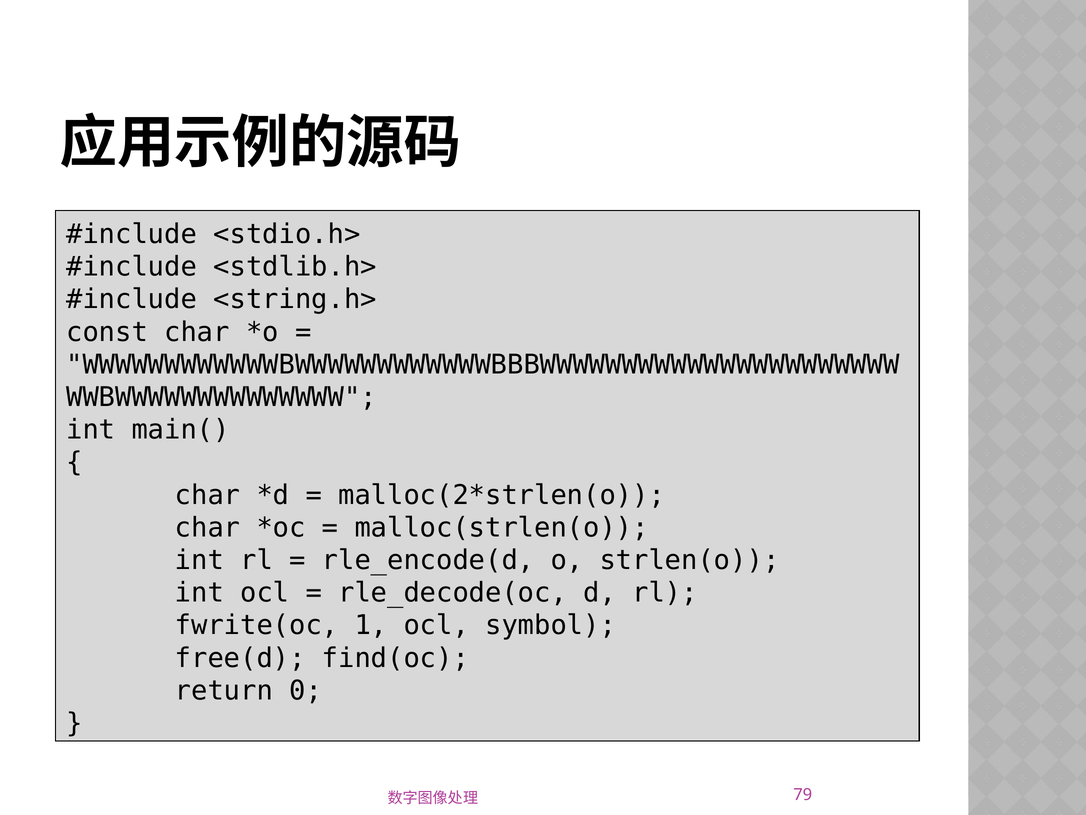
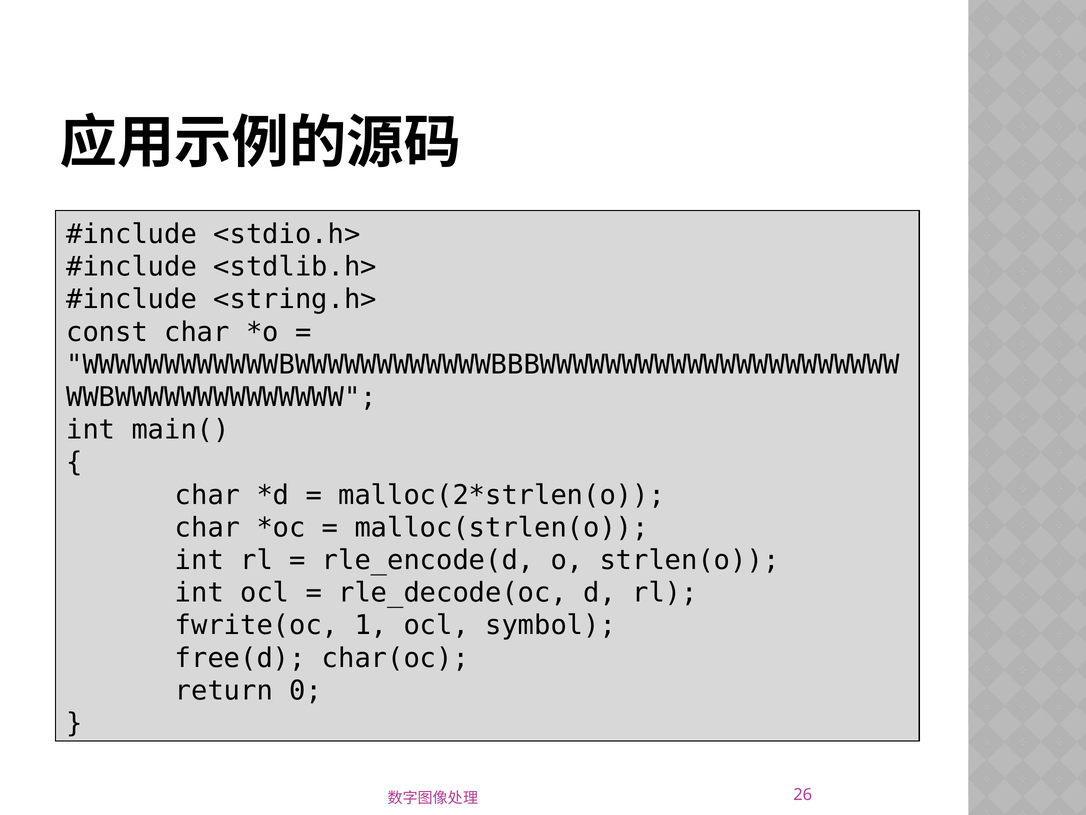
find(oc: find(oc -> char(oc
79: 79 -> 26
